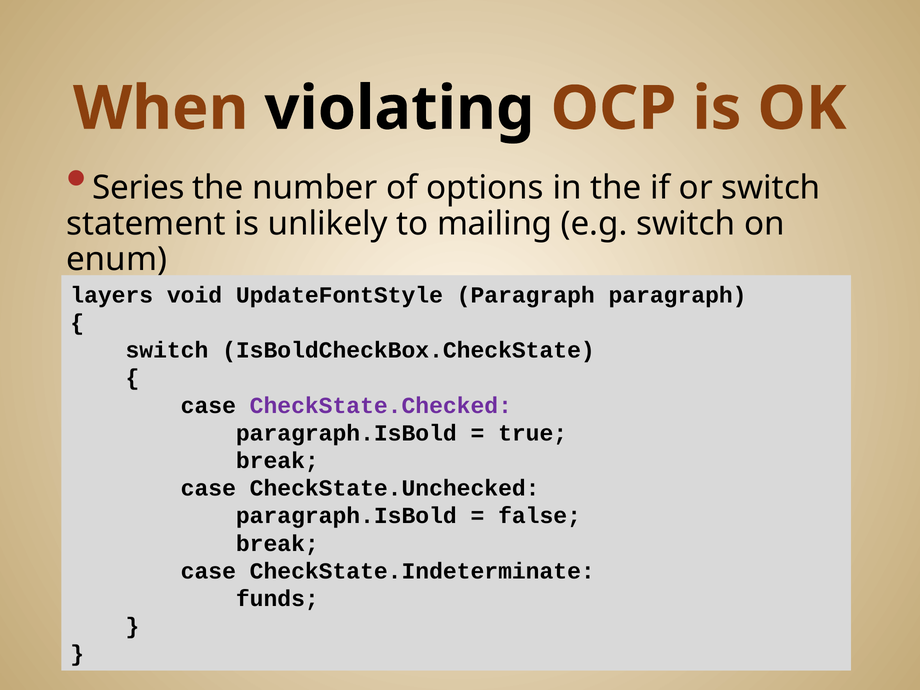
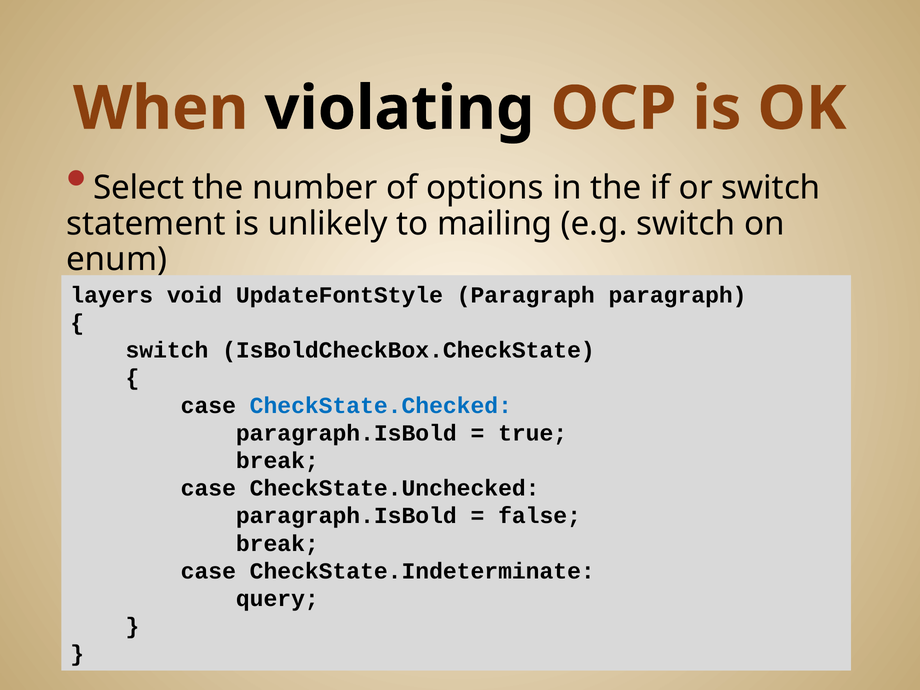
Series: Series -> Select
CheckState.Checked colour: purple -> blue
funds: funds -> query
